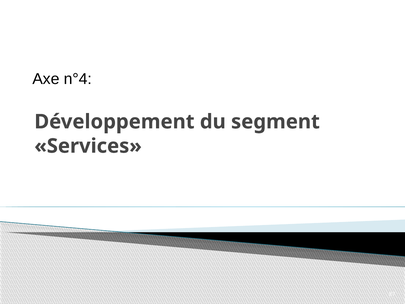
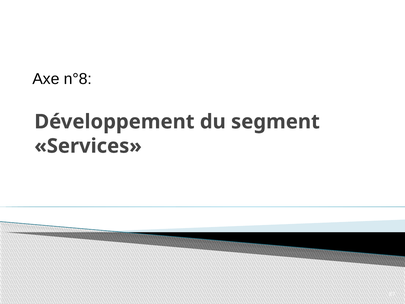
n°4: n°4 -> n°8
